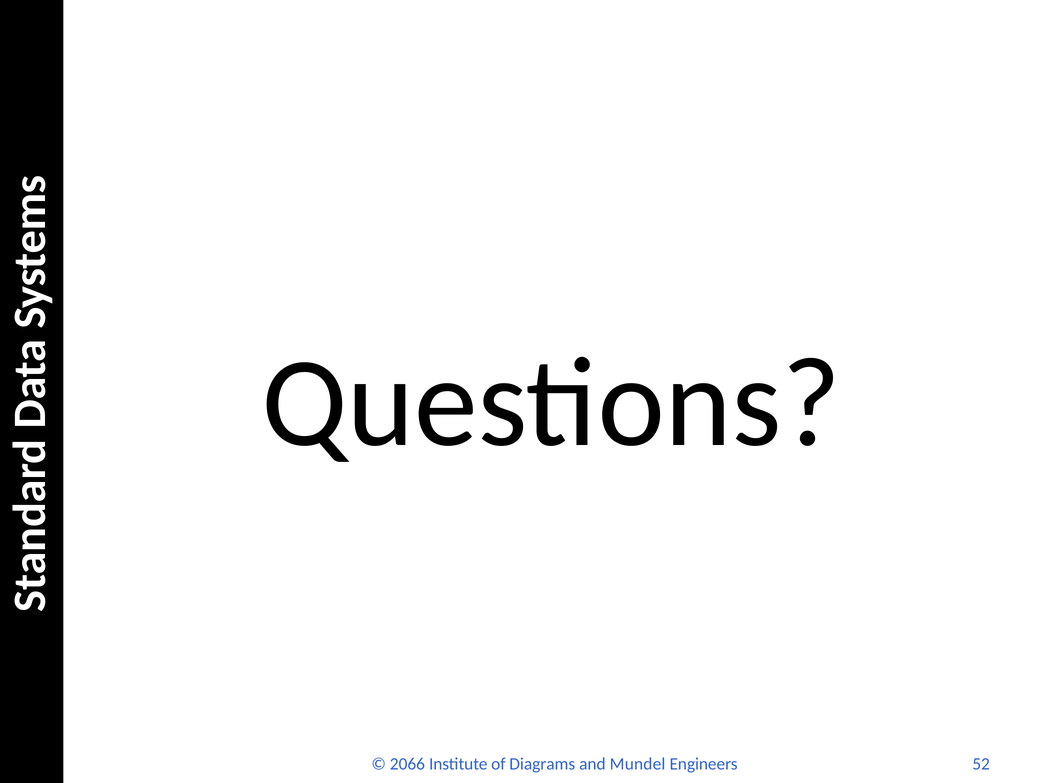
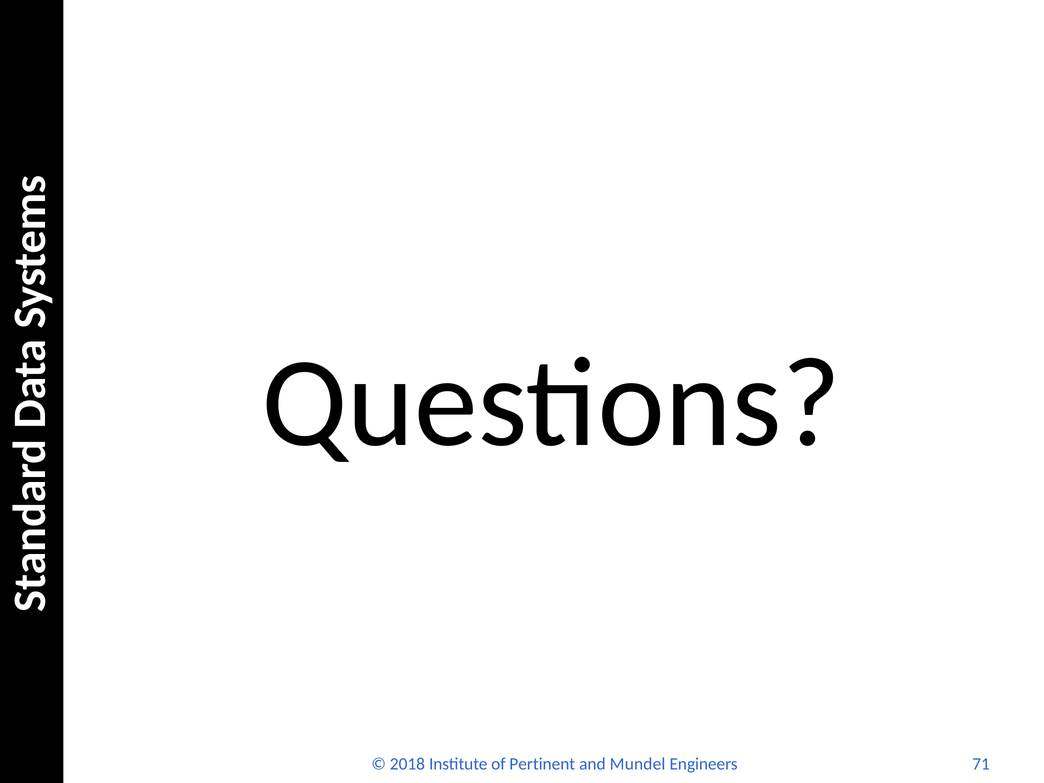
2066: 2066 -> 2018
Diagrams: Diagrams -> Pertinent
52: 52 -> 71
